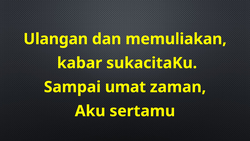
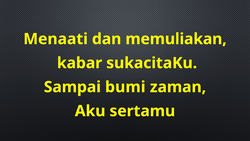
Ulangan: Ulangan -> Menaati
umat: umat -> bumi
